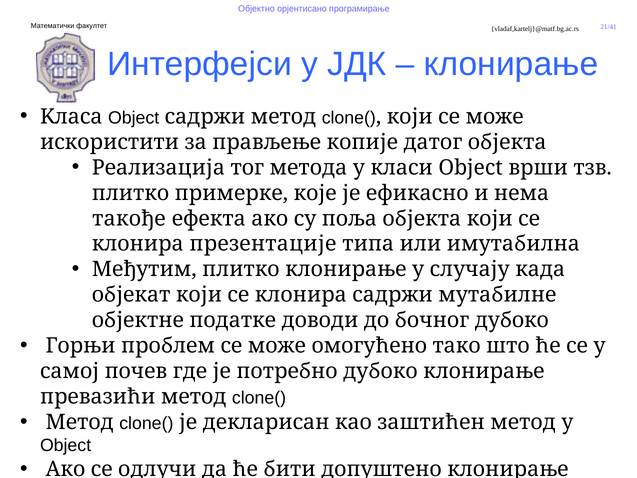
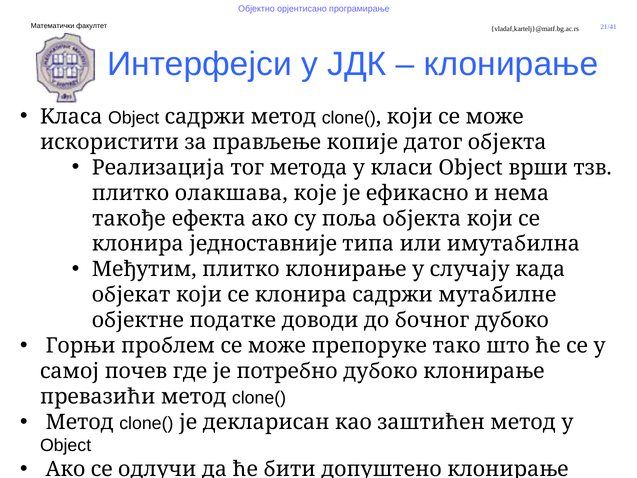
примерке: примерке -> олакшава
презентације: презентације -> једноставније
омогућено: омогућено -> препоруке
